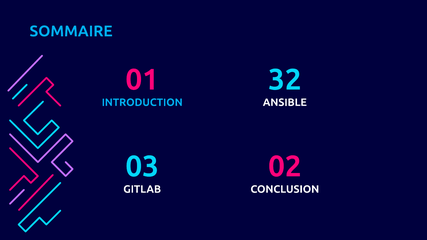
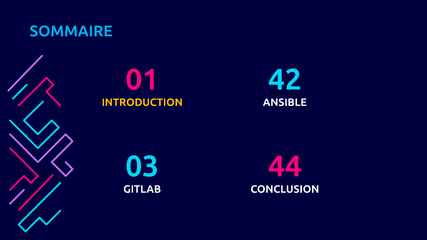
32: 32 -> 42
INTRODUCTION colour: light blue -> yellow
02: 02 -> 44
